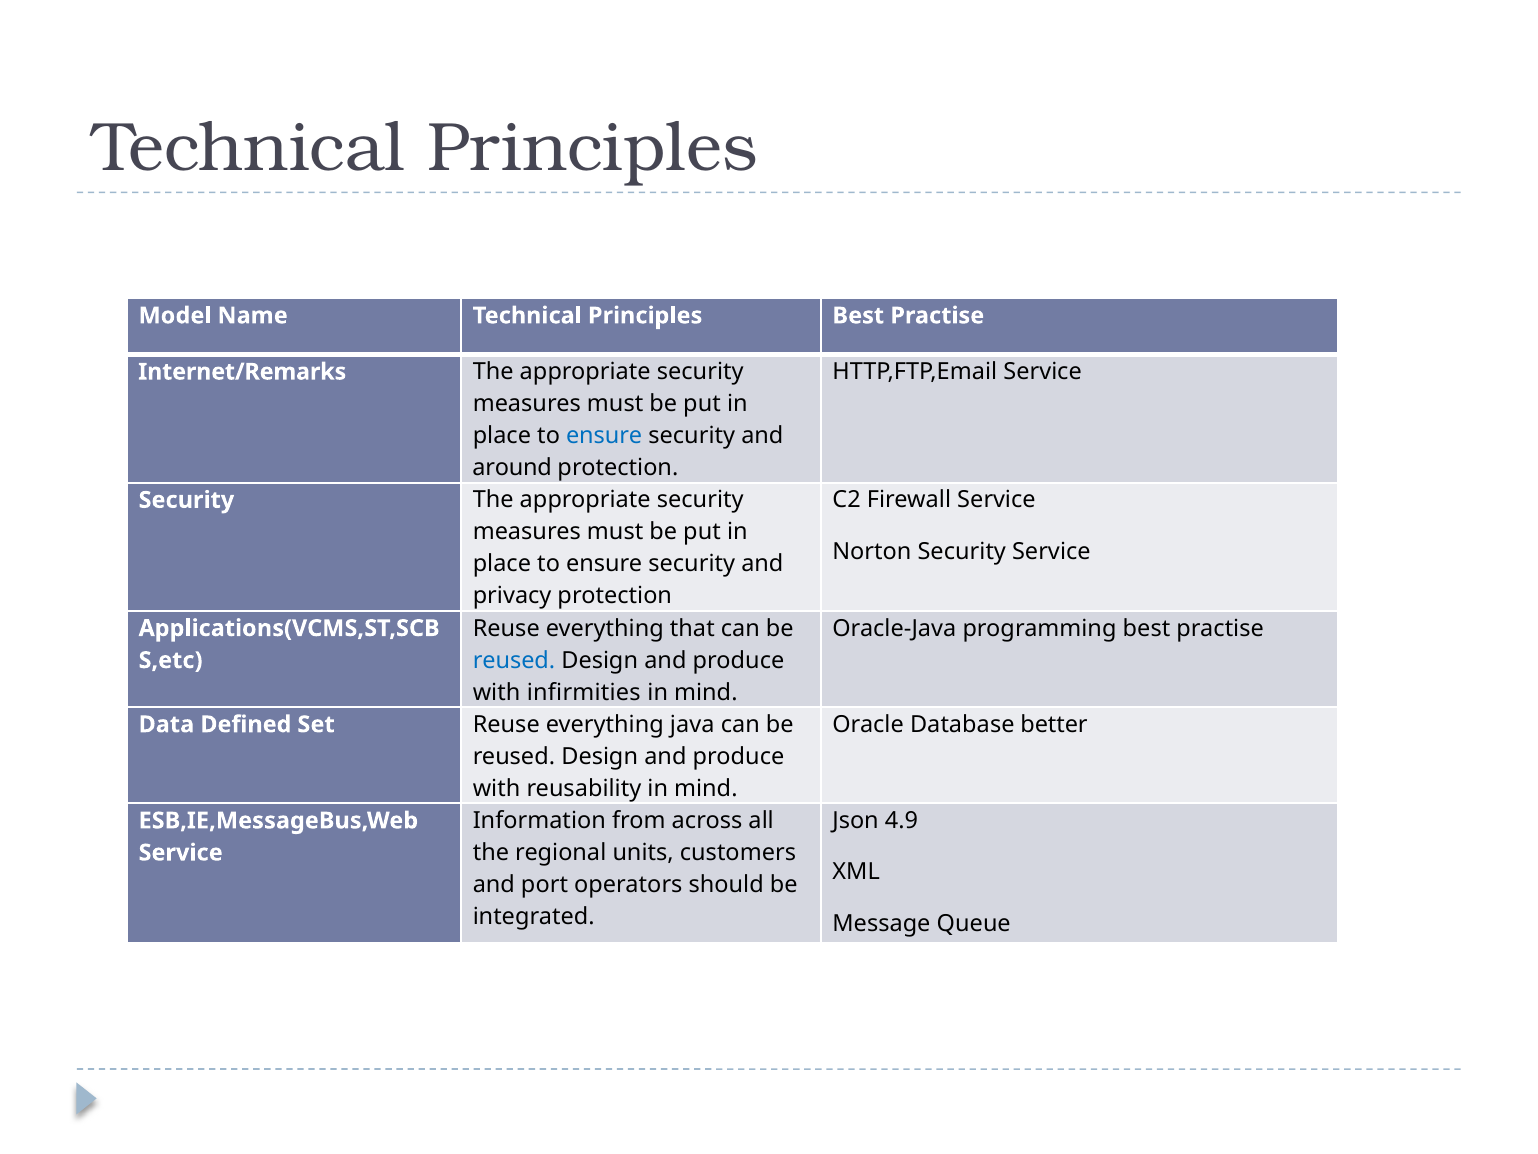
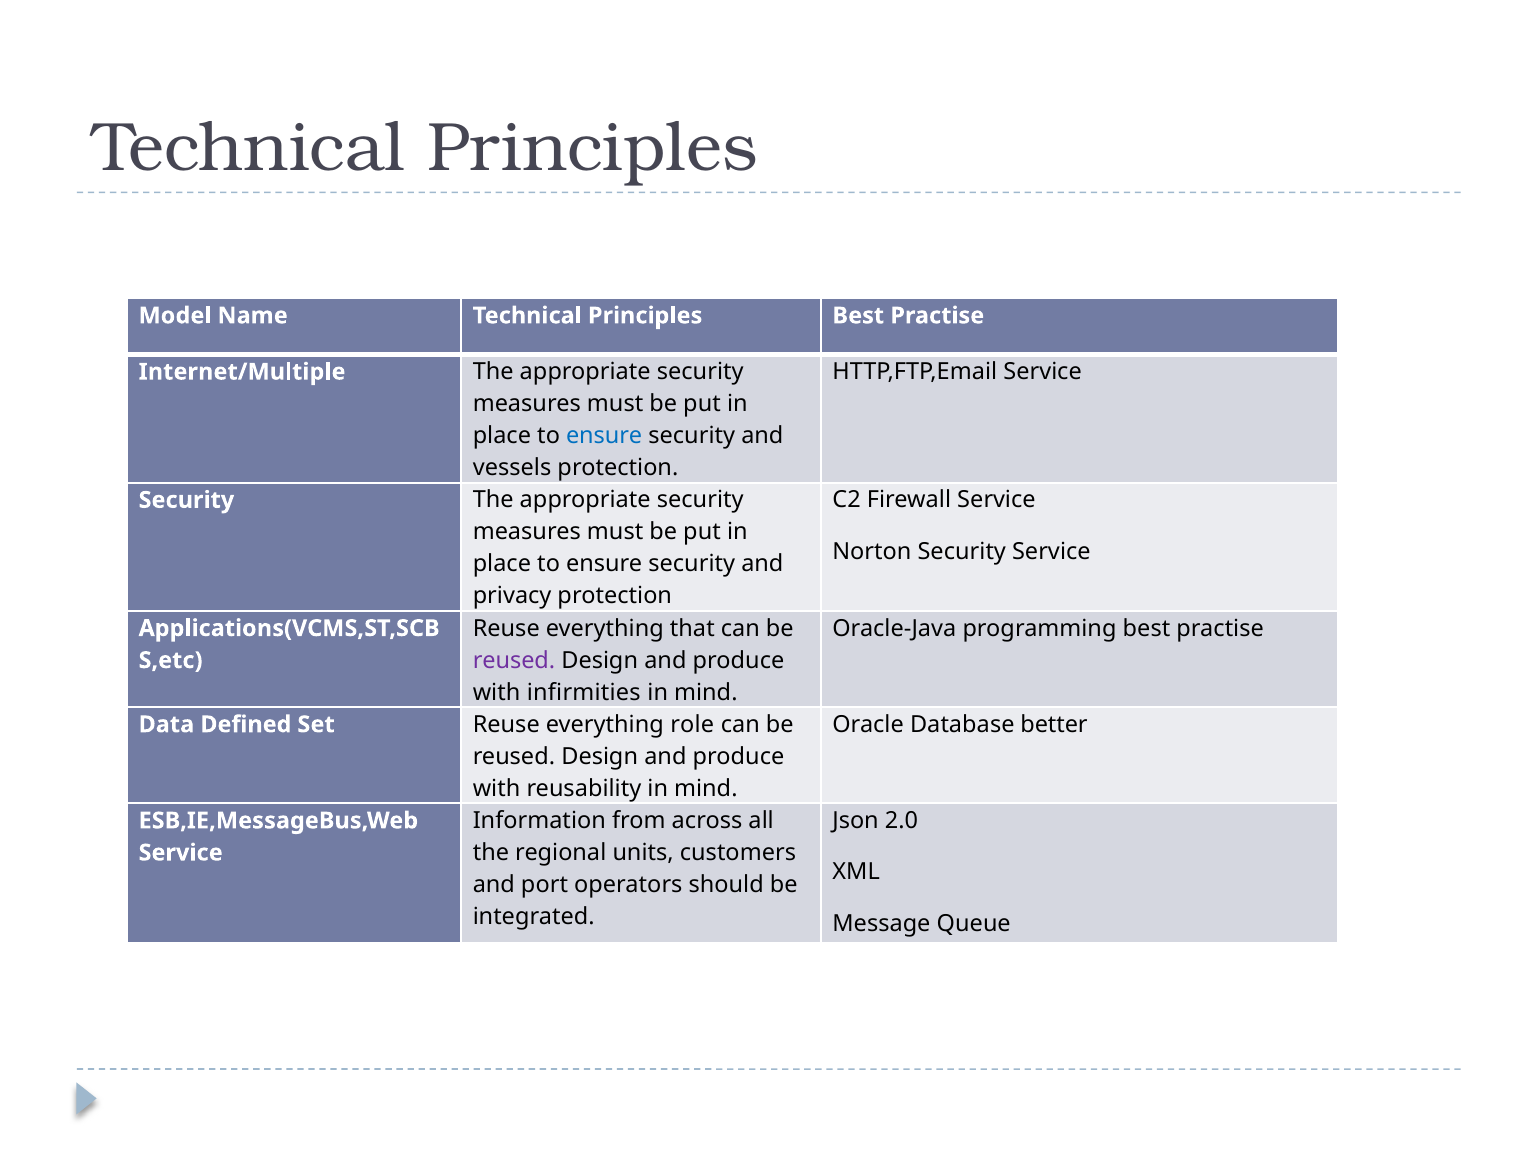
Internet/Remarks: Internet/Remarks -> Internet/Multiple
around: around -> vessels
reused at (514, 660) colour: blue -> purple
java: java -> role
4.9: 4.9 -> 2.0
